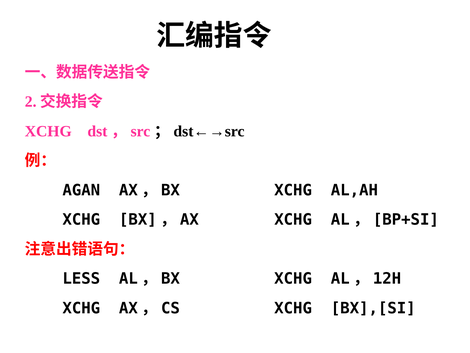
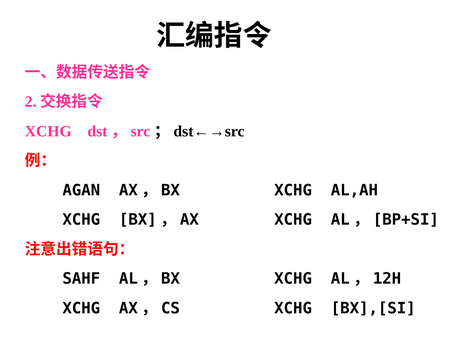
LESS: LESS -> SAHF
